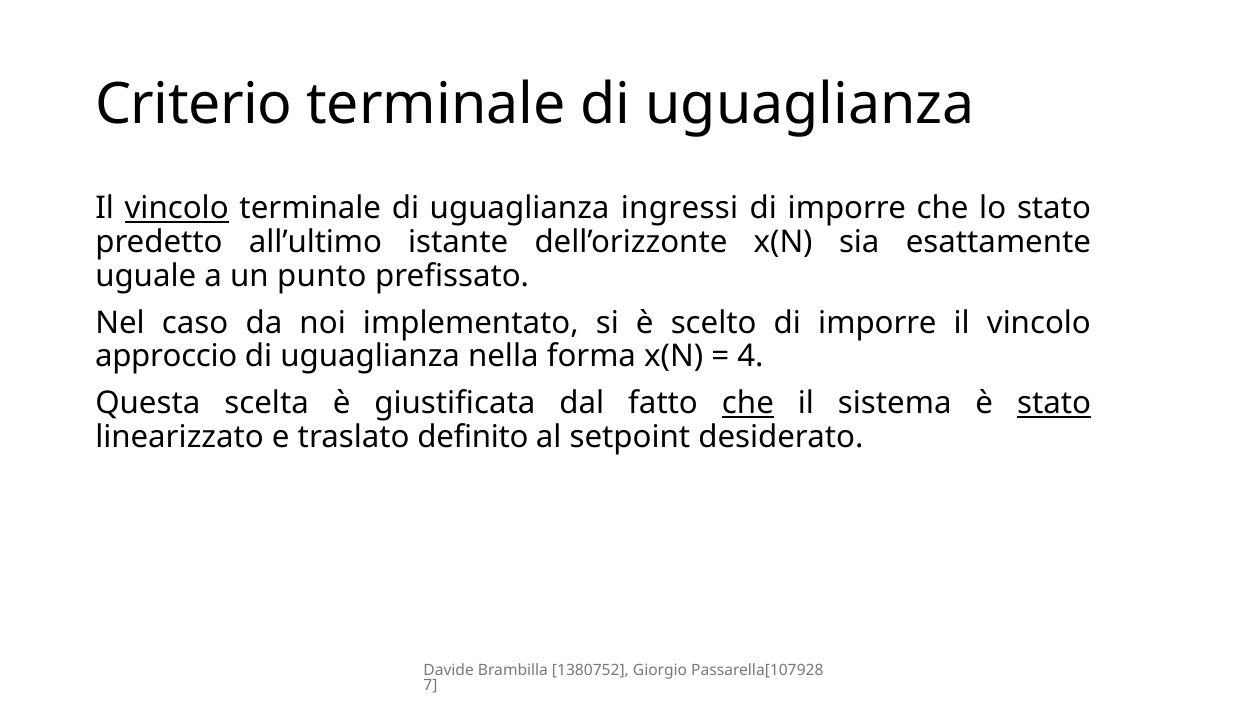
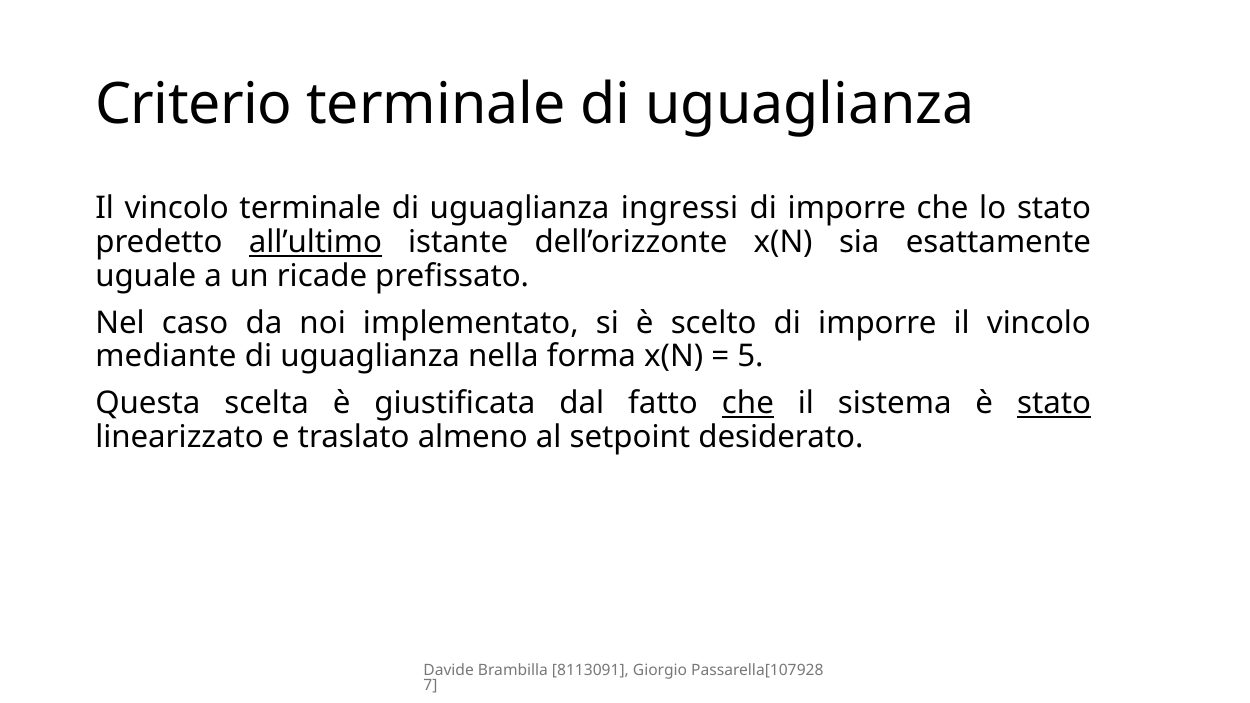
vincolo at (177, 209) underline: present -> none
all’ultimo underline: none -> present
punto: punto -> ricade
approccio: approccio -> mediante
4: 4 -> 5
definito: definito -> almeno
1380752: 1380752 -> 8113091
